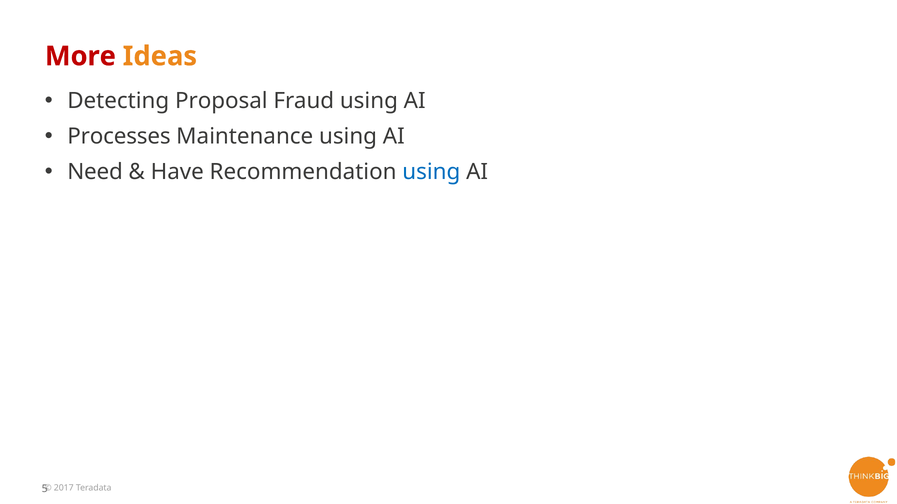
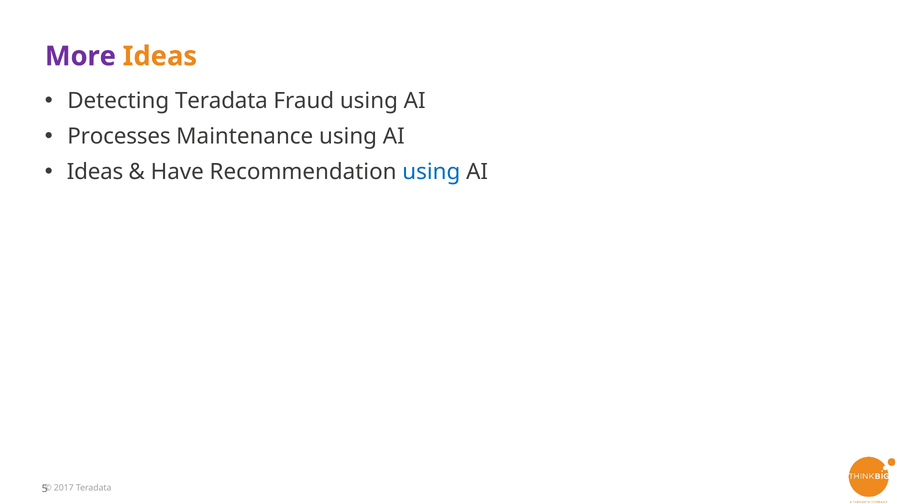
More colour: red -> purple
Detecting Proposal: Proposal -> Teradata
Need at (95, 172): Need -> Ideas
